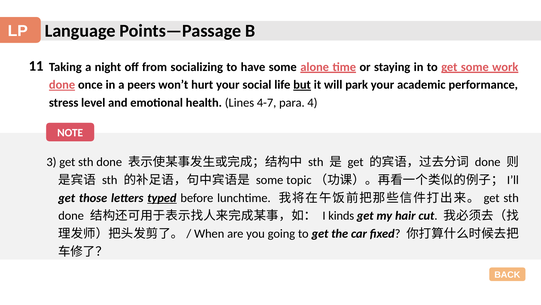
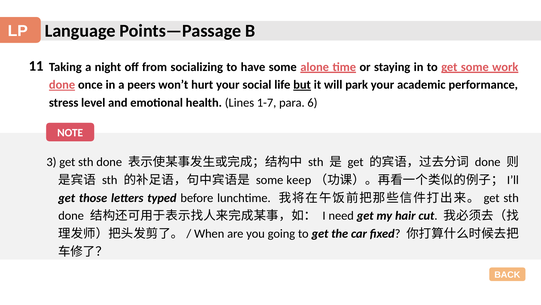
4-7: 4-7 -> 1-7
4: 4 -> 6
topic: topic -> keep
typed underline: present -> none
kinds: kinds -> need
